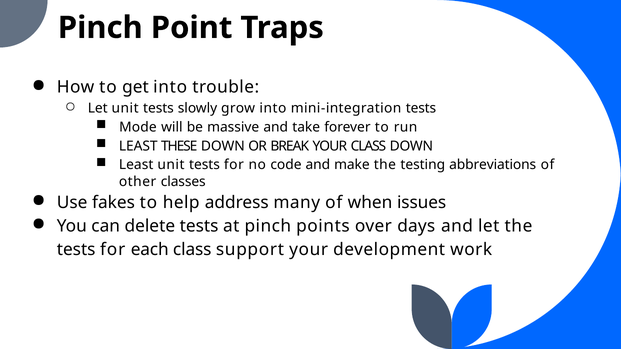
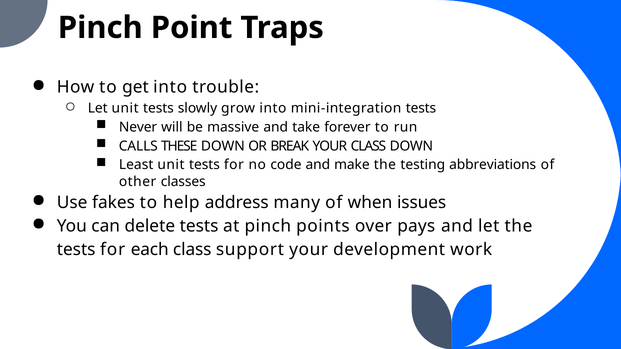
Mode: Mode -> Never
LEAST at (138, 146): LEAST -> CALLS
days: days -> pays
